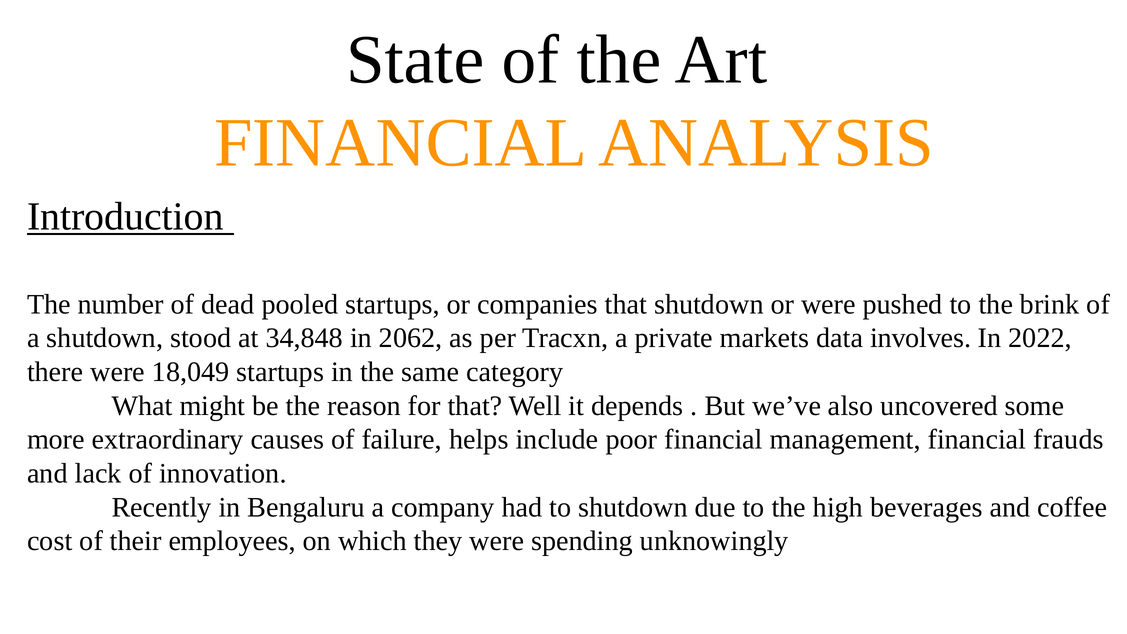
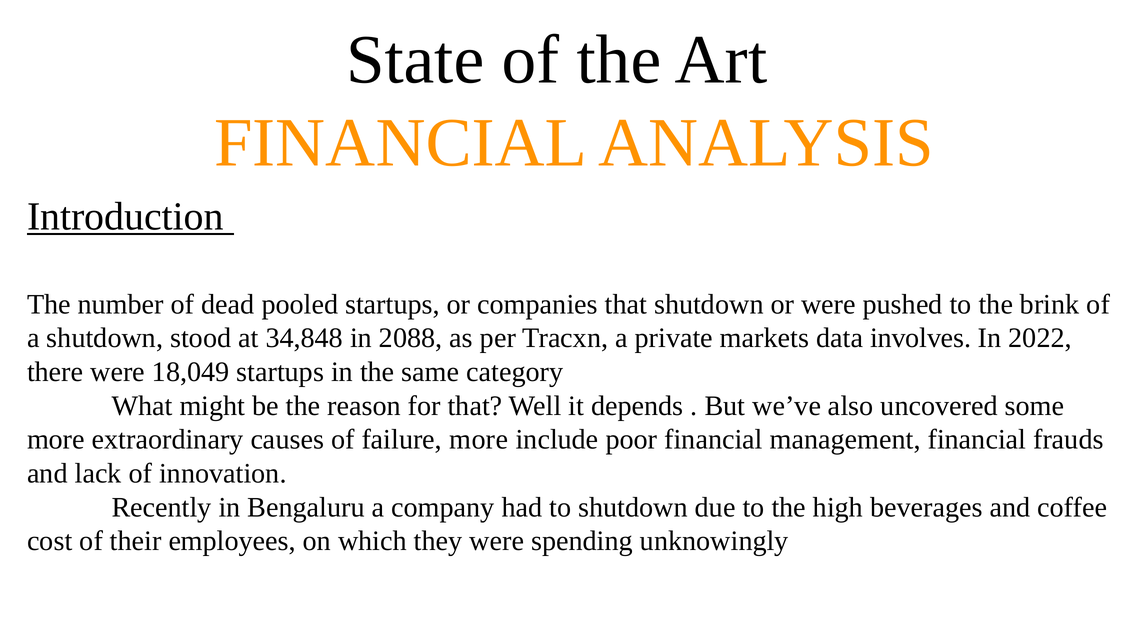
2062: 2062 -> 2088
failure helps: helps -> more
